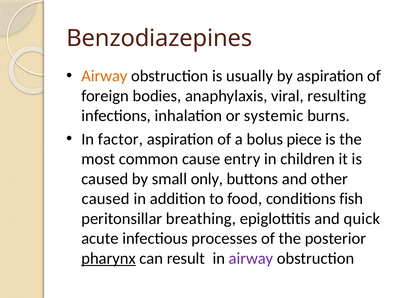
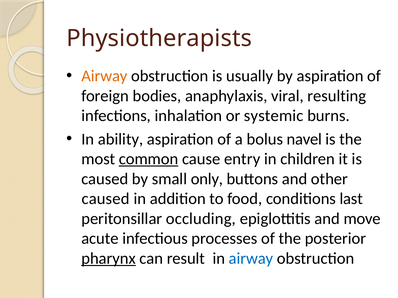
Benzodiazepines: Benzodiazepines -> Physiotherapists
factor: factor -> ability
piece: piece -> navel
common underline: none -> present
fish: fish -> last
breathing: breathing -> occluding
quick: quick -> move
airway at (251, 259) colour: purple -> blue
